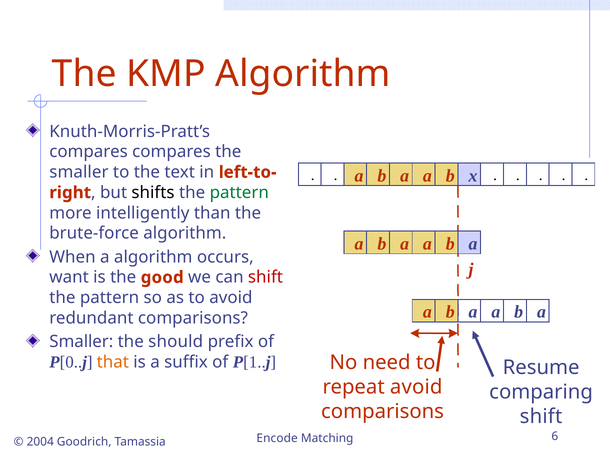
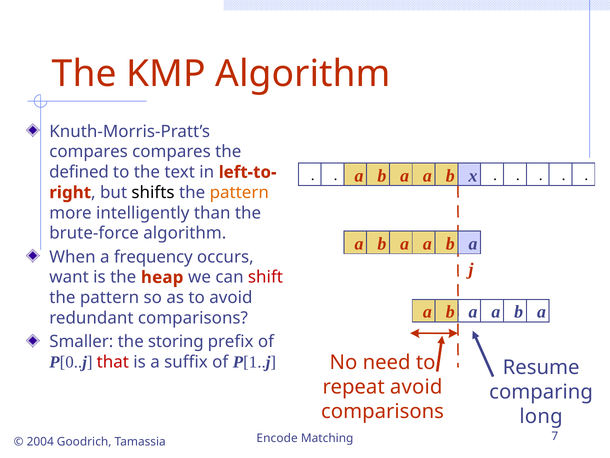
smaller at (79, 172): smaller -> defined
pattern at (239, 192) colour: green -> orange
a algorithm: algorithm -> frequency
good: good -> heap
should: should -> storing
that colour: orange -> red
shift at (541, 416): shift -> long
6: 6 -> 7
